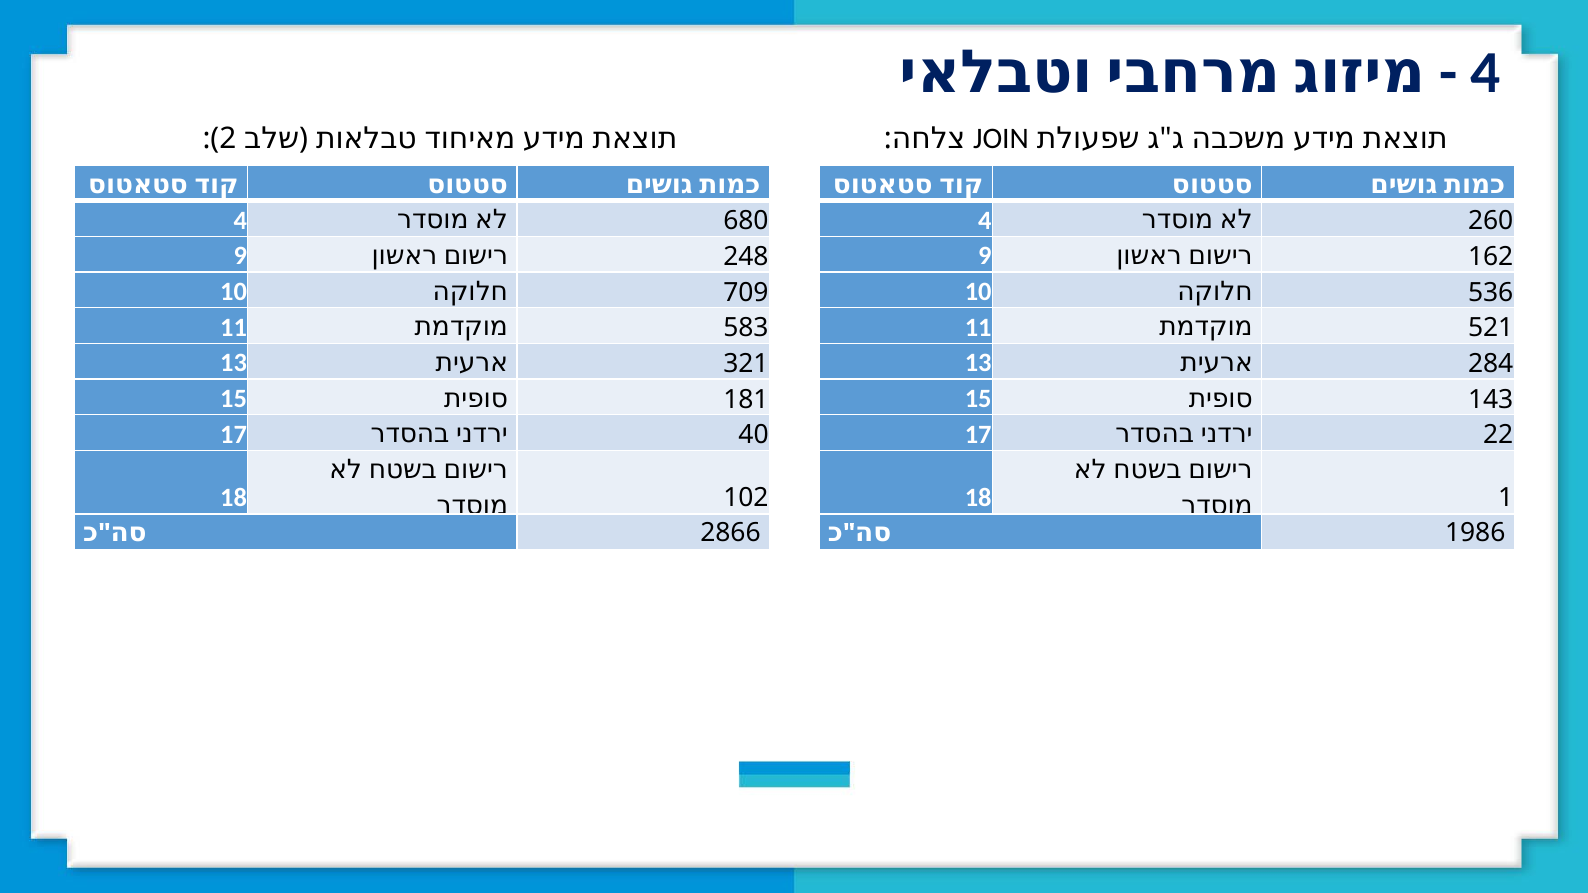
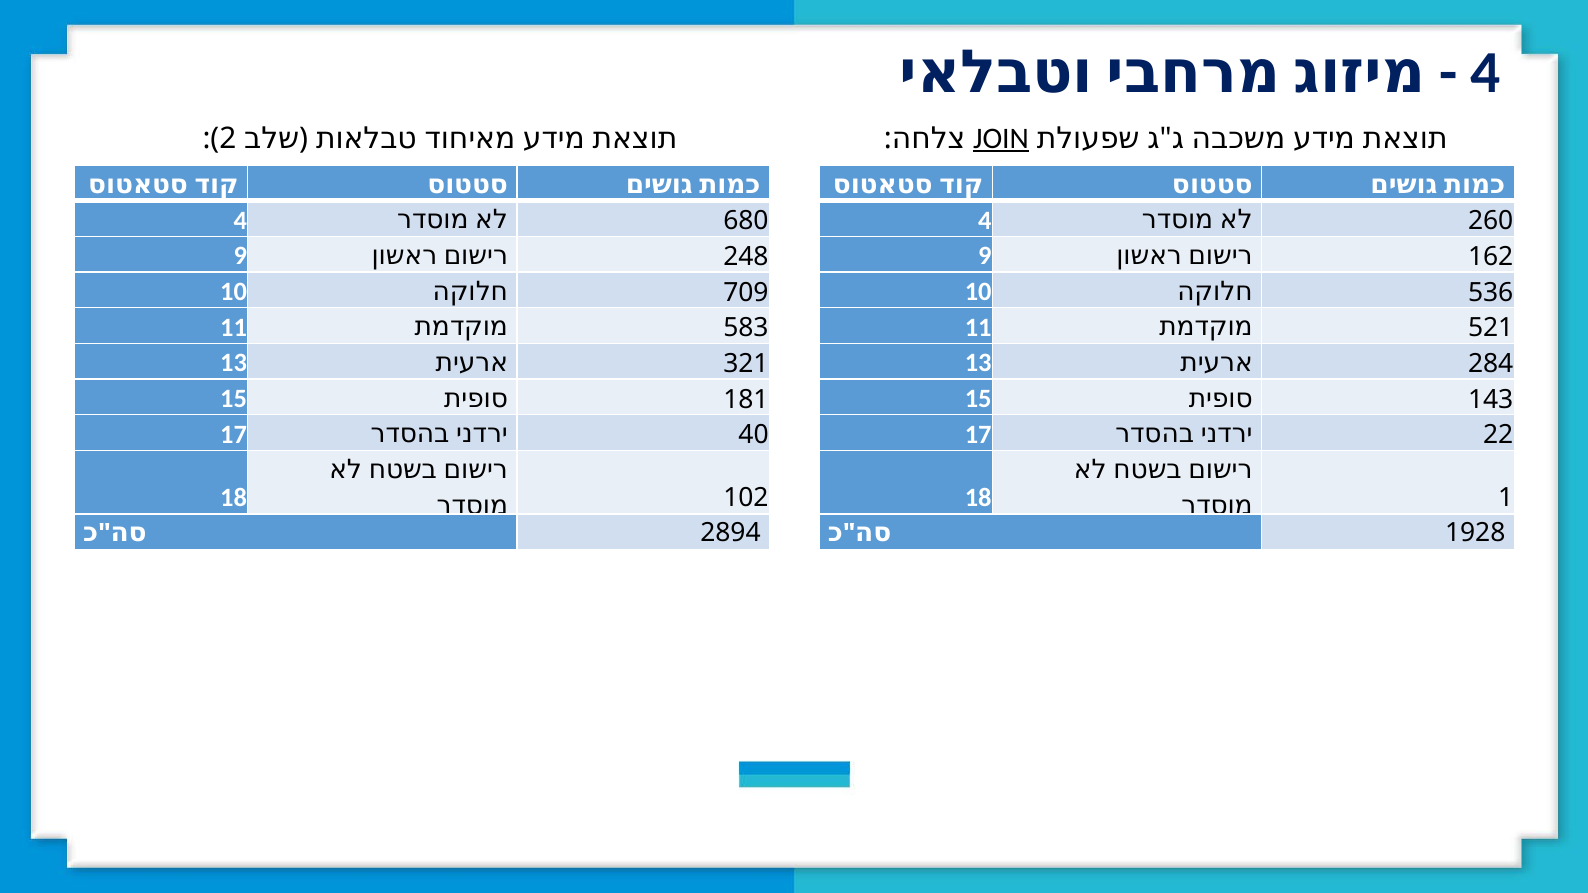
JOIN underline: none -> present
2866: 2866 -> 2894
1986: 1986 -> 1928
